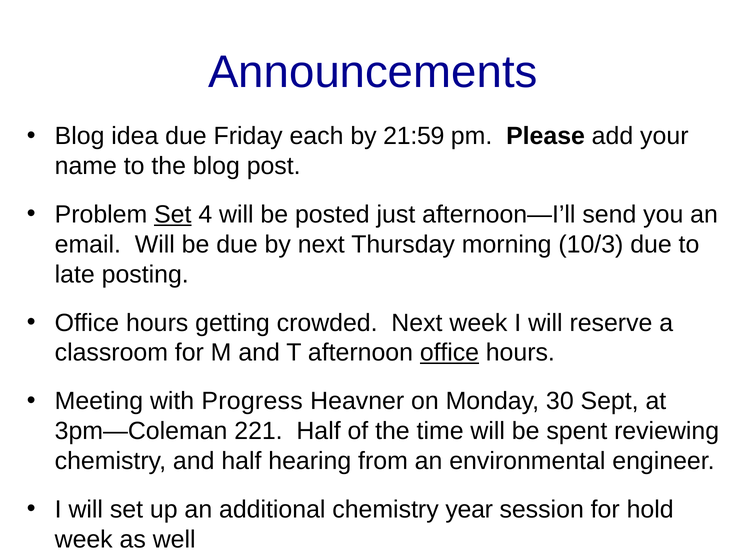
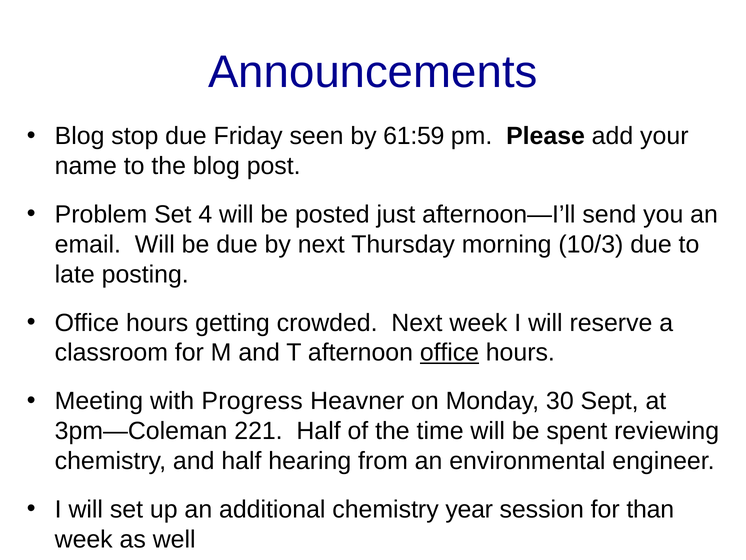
idea: idea -> stop
each: each -> seen
21:59: 21:59 -> 61:59
Set at (173, 214) underline: present -> none
hold: hold -> than
